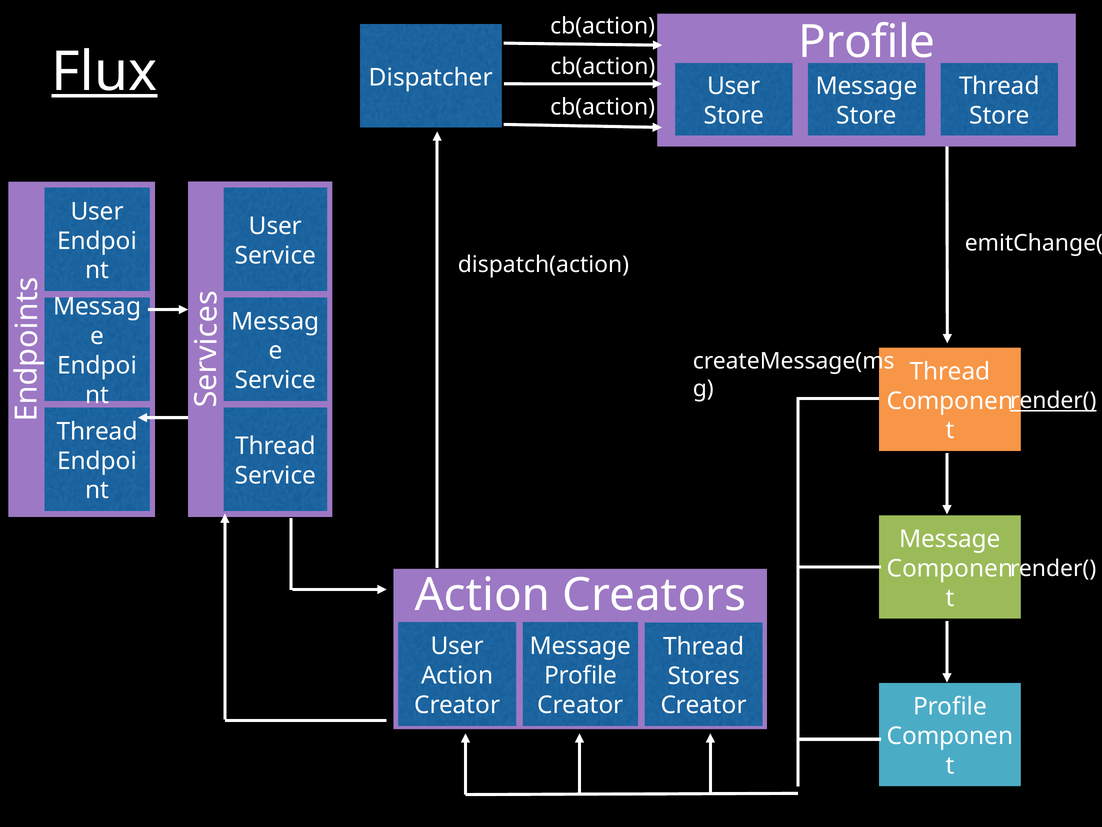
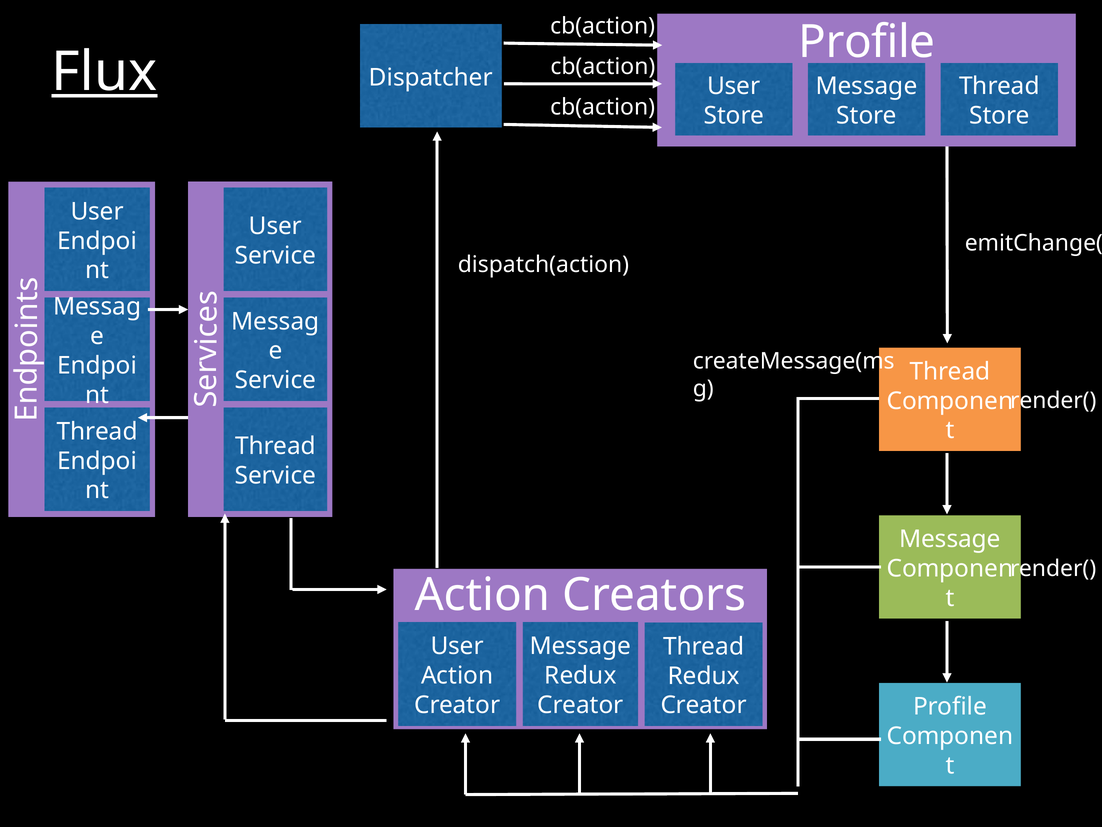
render( at (1053, 401) underline: present -> none
Profile at (581, 675): Profile -> Redux
Stores at (704, 676): Stores -> Redux
